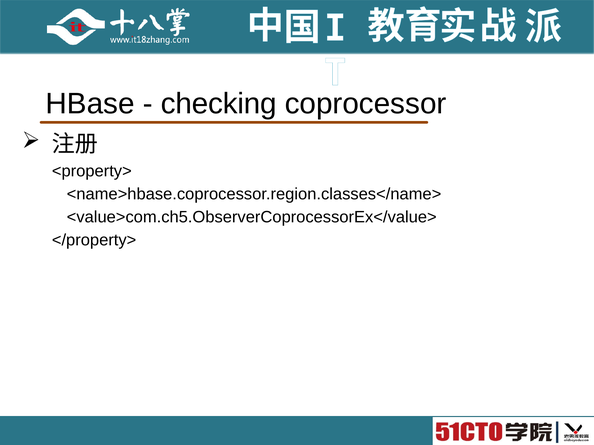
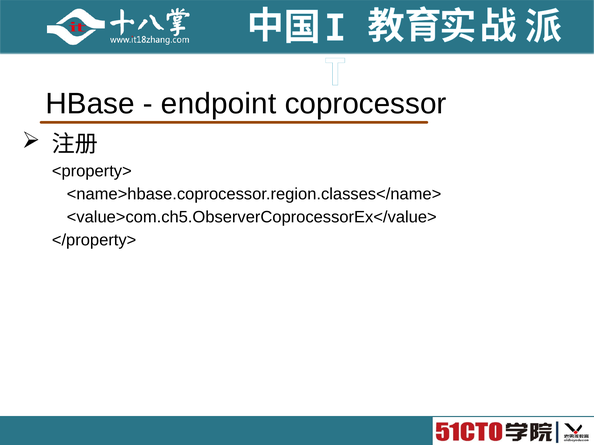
checking: checking -> endpoint
